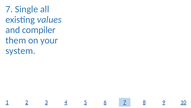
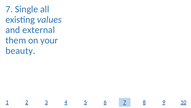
compiler: compiler -> external
system: system -> beauty
